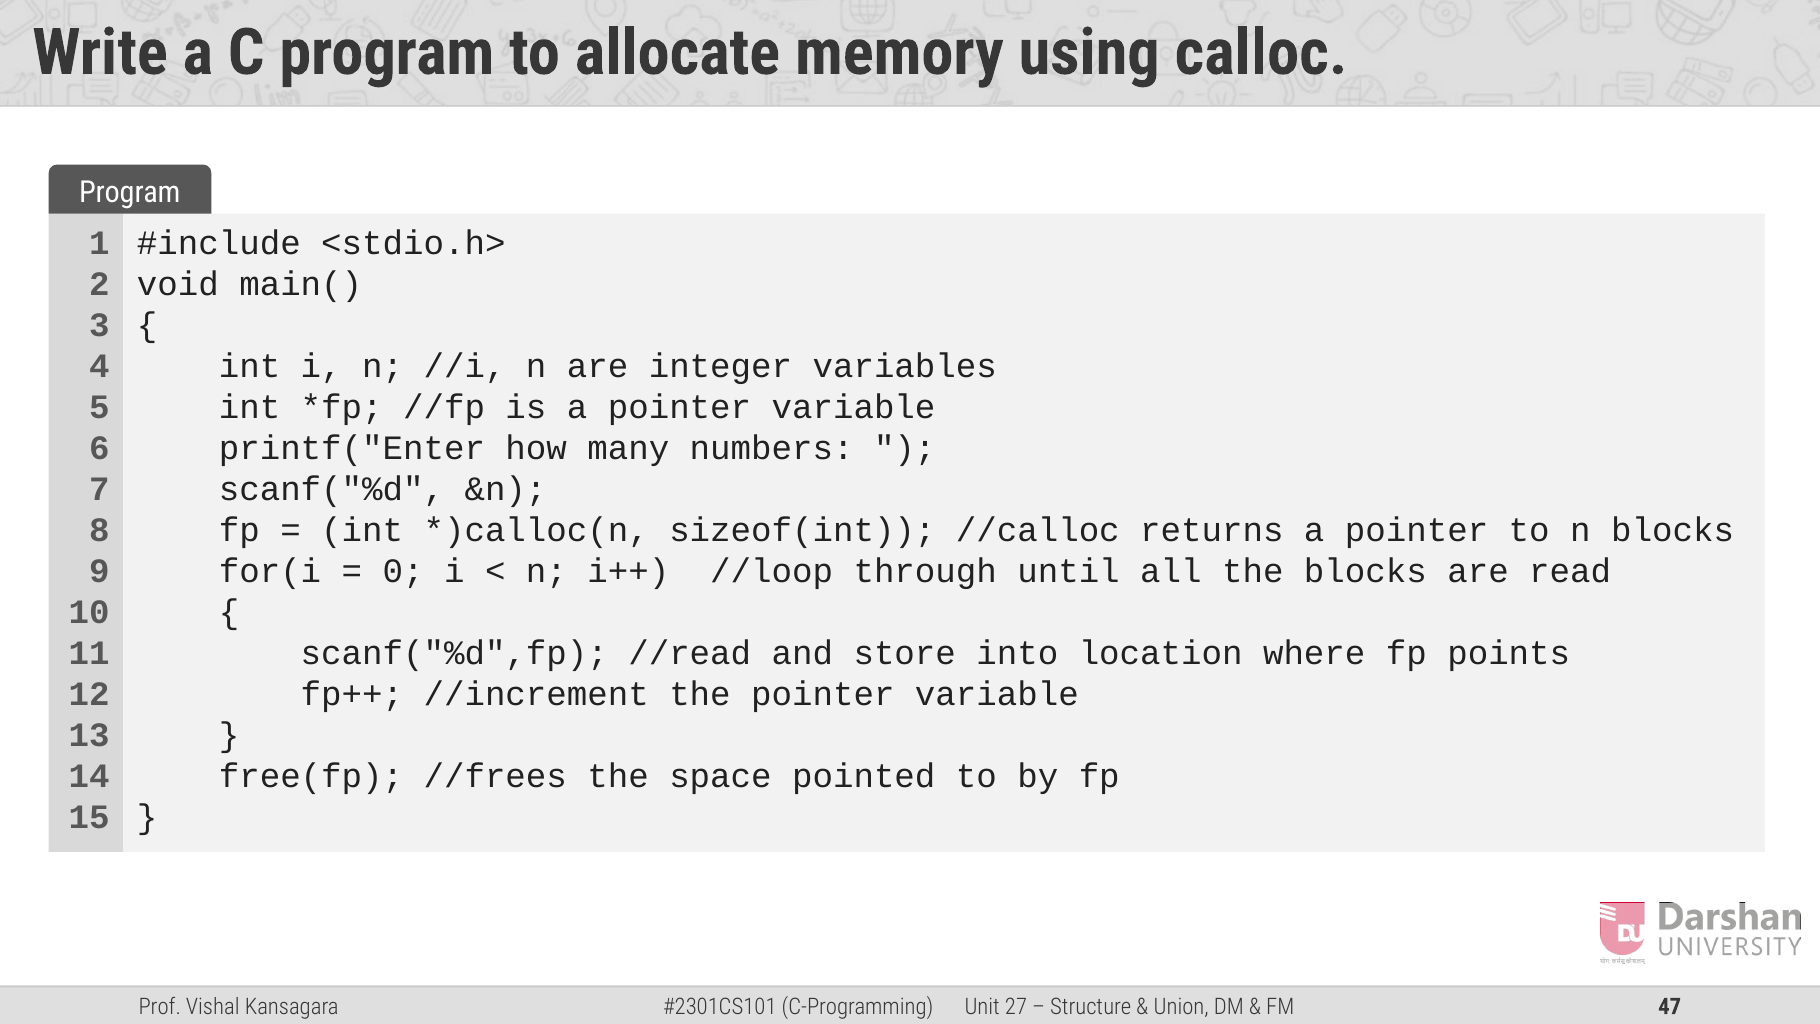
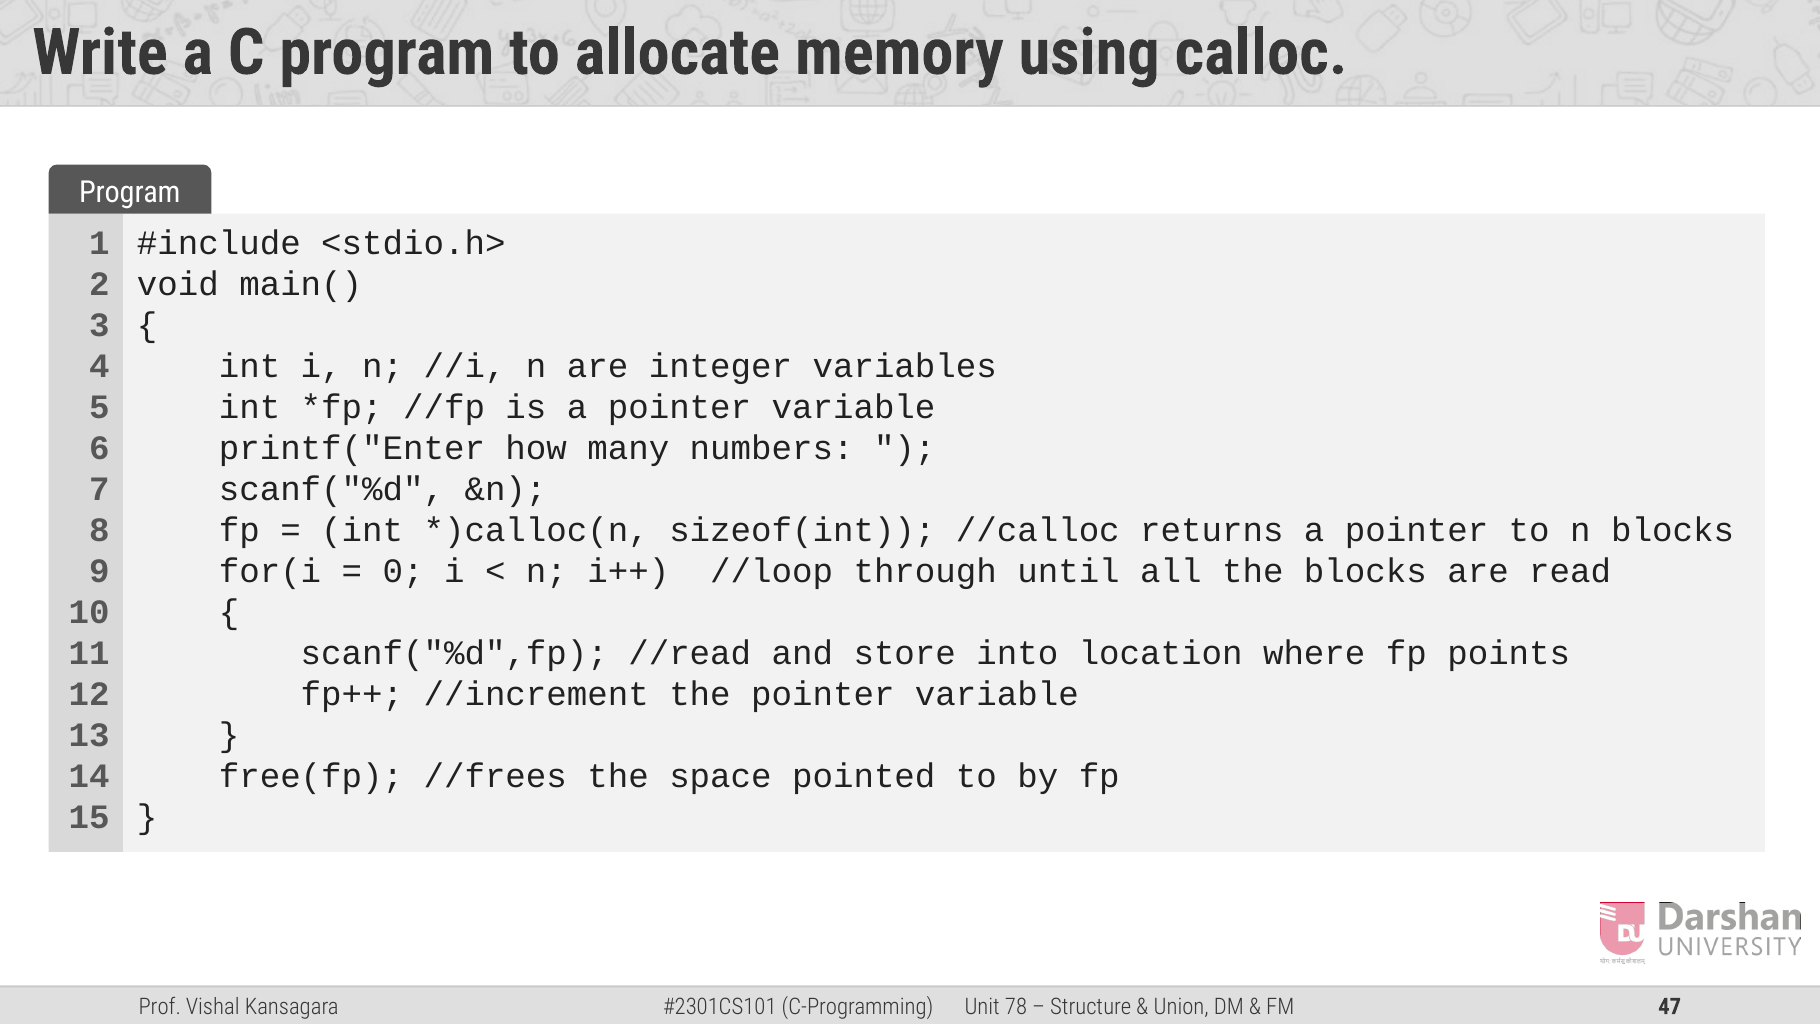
27: 27 -> 78
